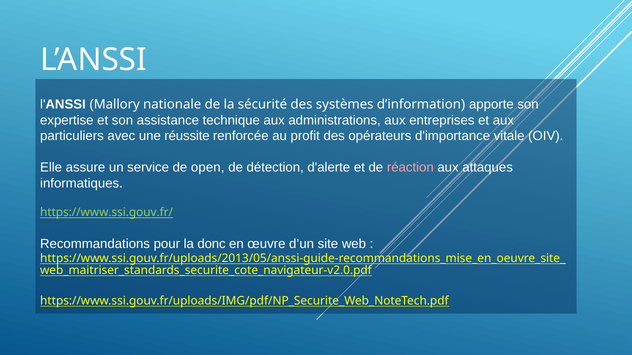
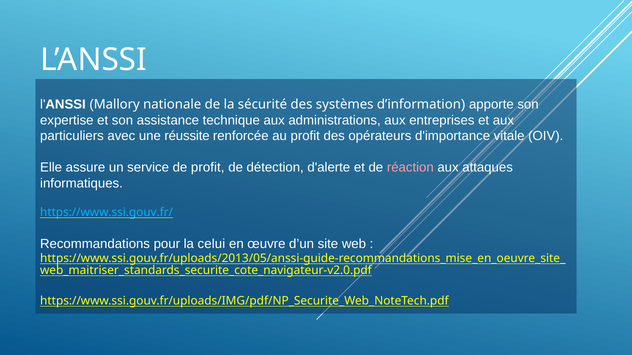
de open: open -> profit
https://www.ssi.gouv.fr/ colour: light green -> light blue
donc: donc -> celui
